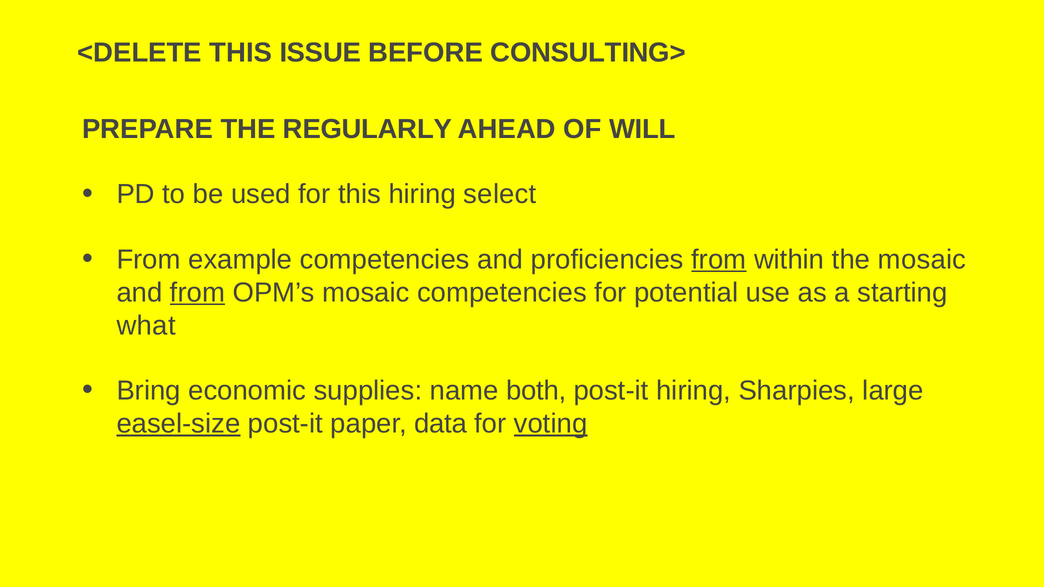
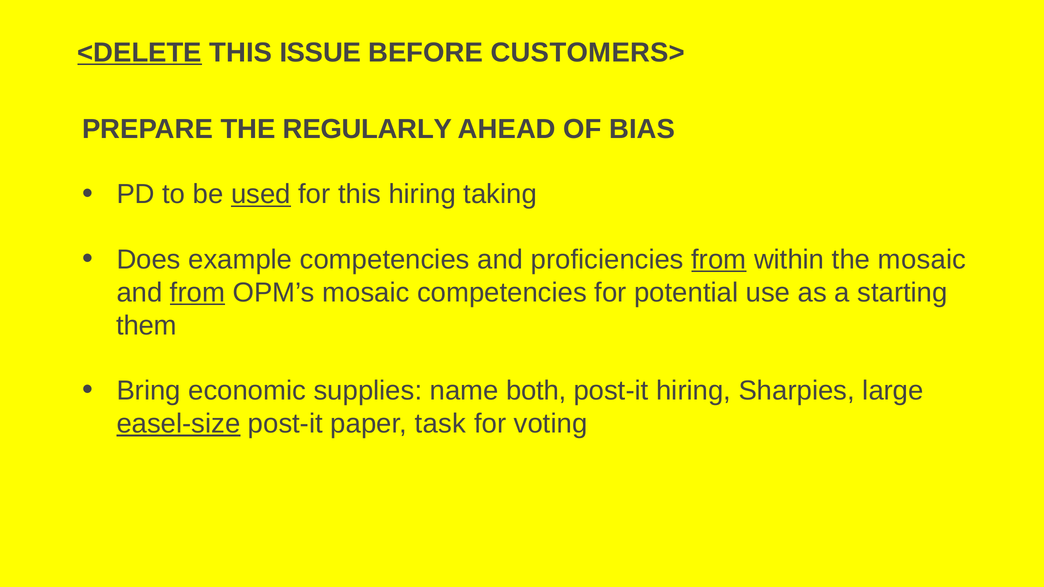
<DELETE underline: none -> present
CONSULTING>: CONSULTING> -> CUSTOMERS>
WILL: WILL -> BIAS
used underline: none -> present
select: select -> taking
From at (149, 260): From -> Does
what: what -> them
data: data -> task
voting underline: present -> none
